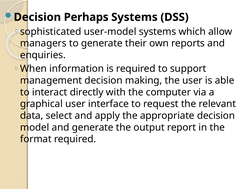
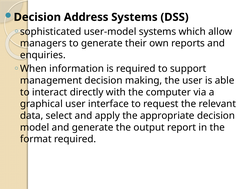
Perhaps: Perhaps -> Address
